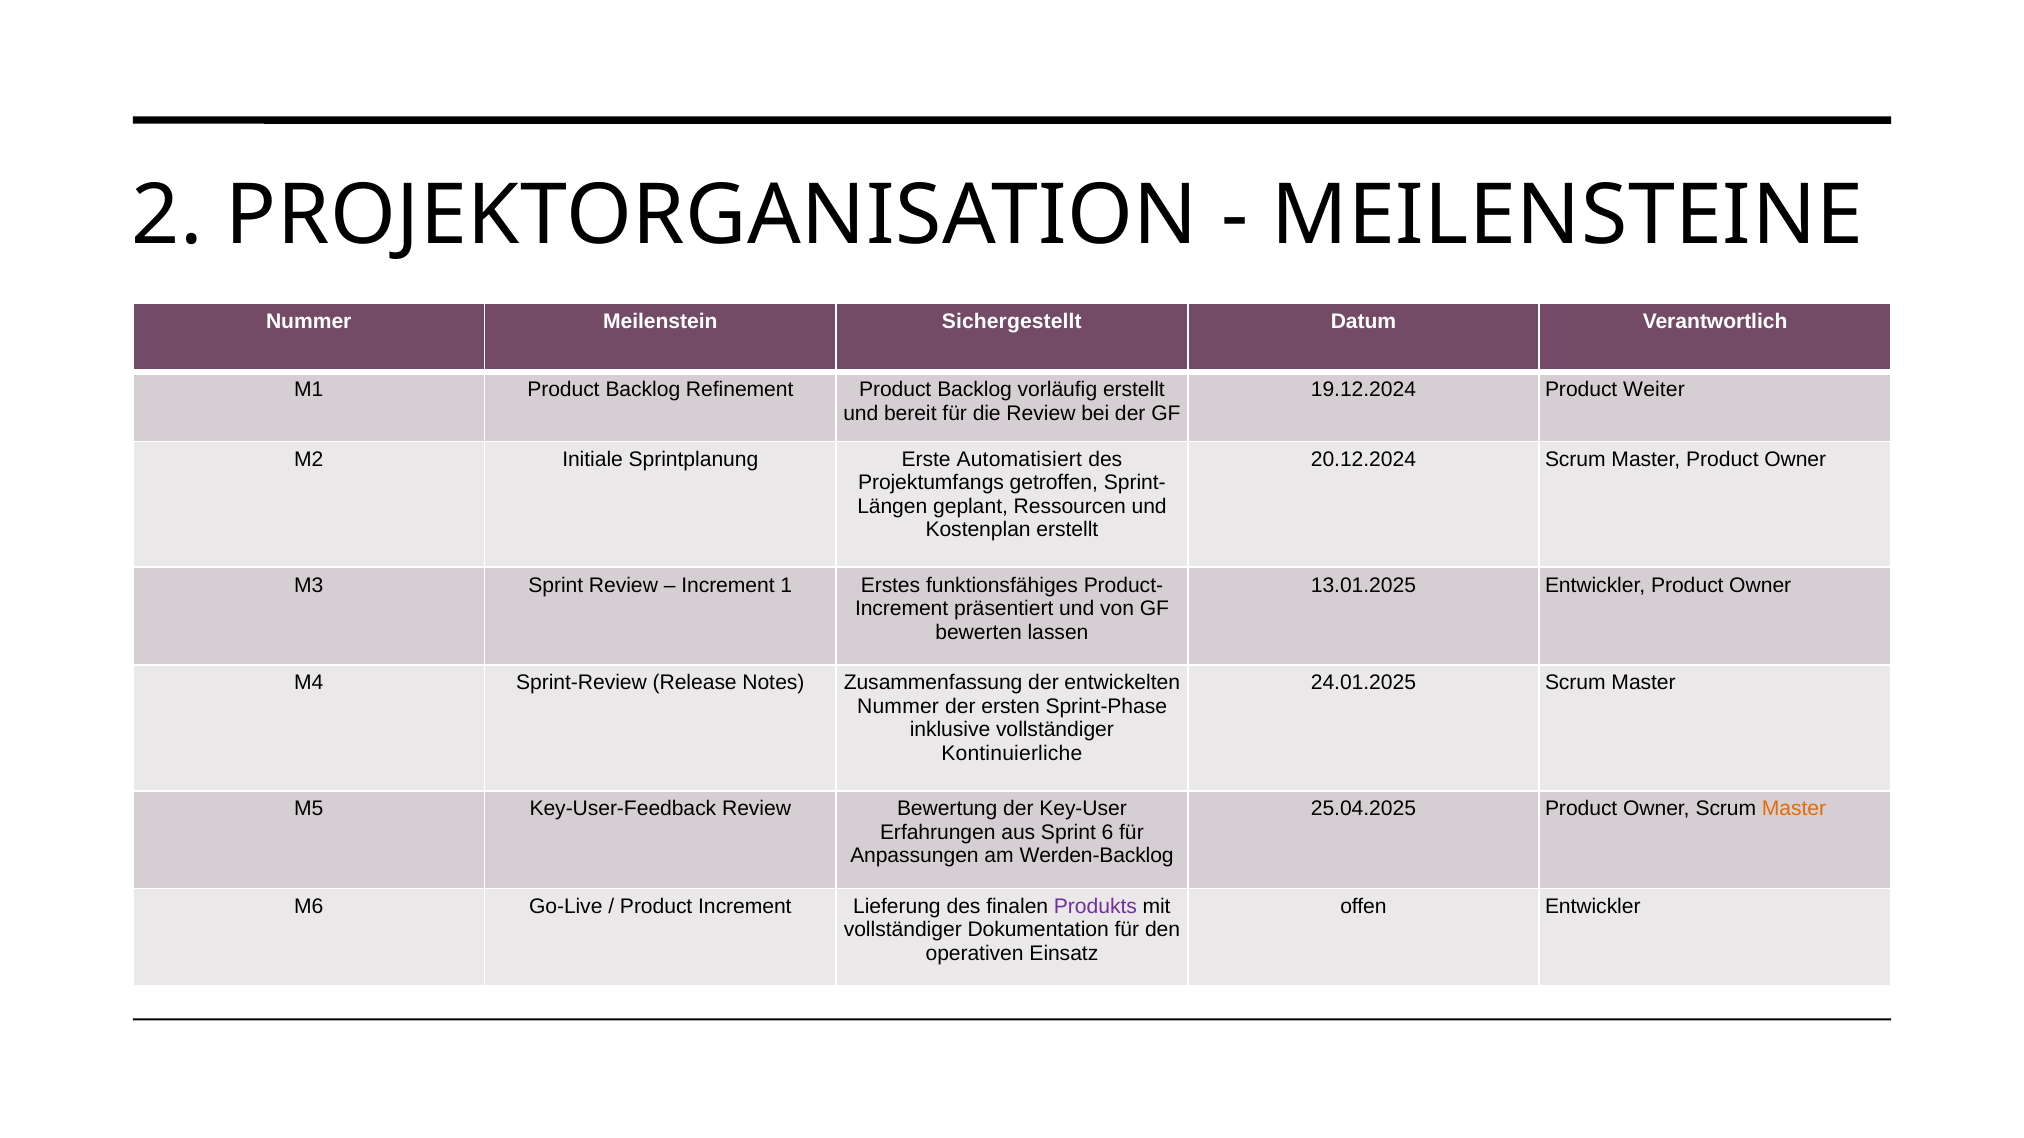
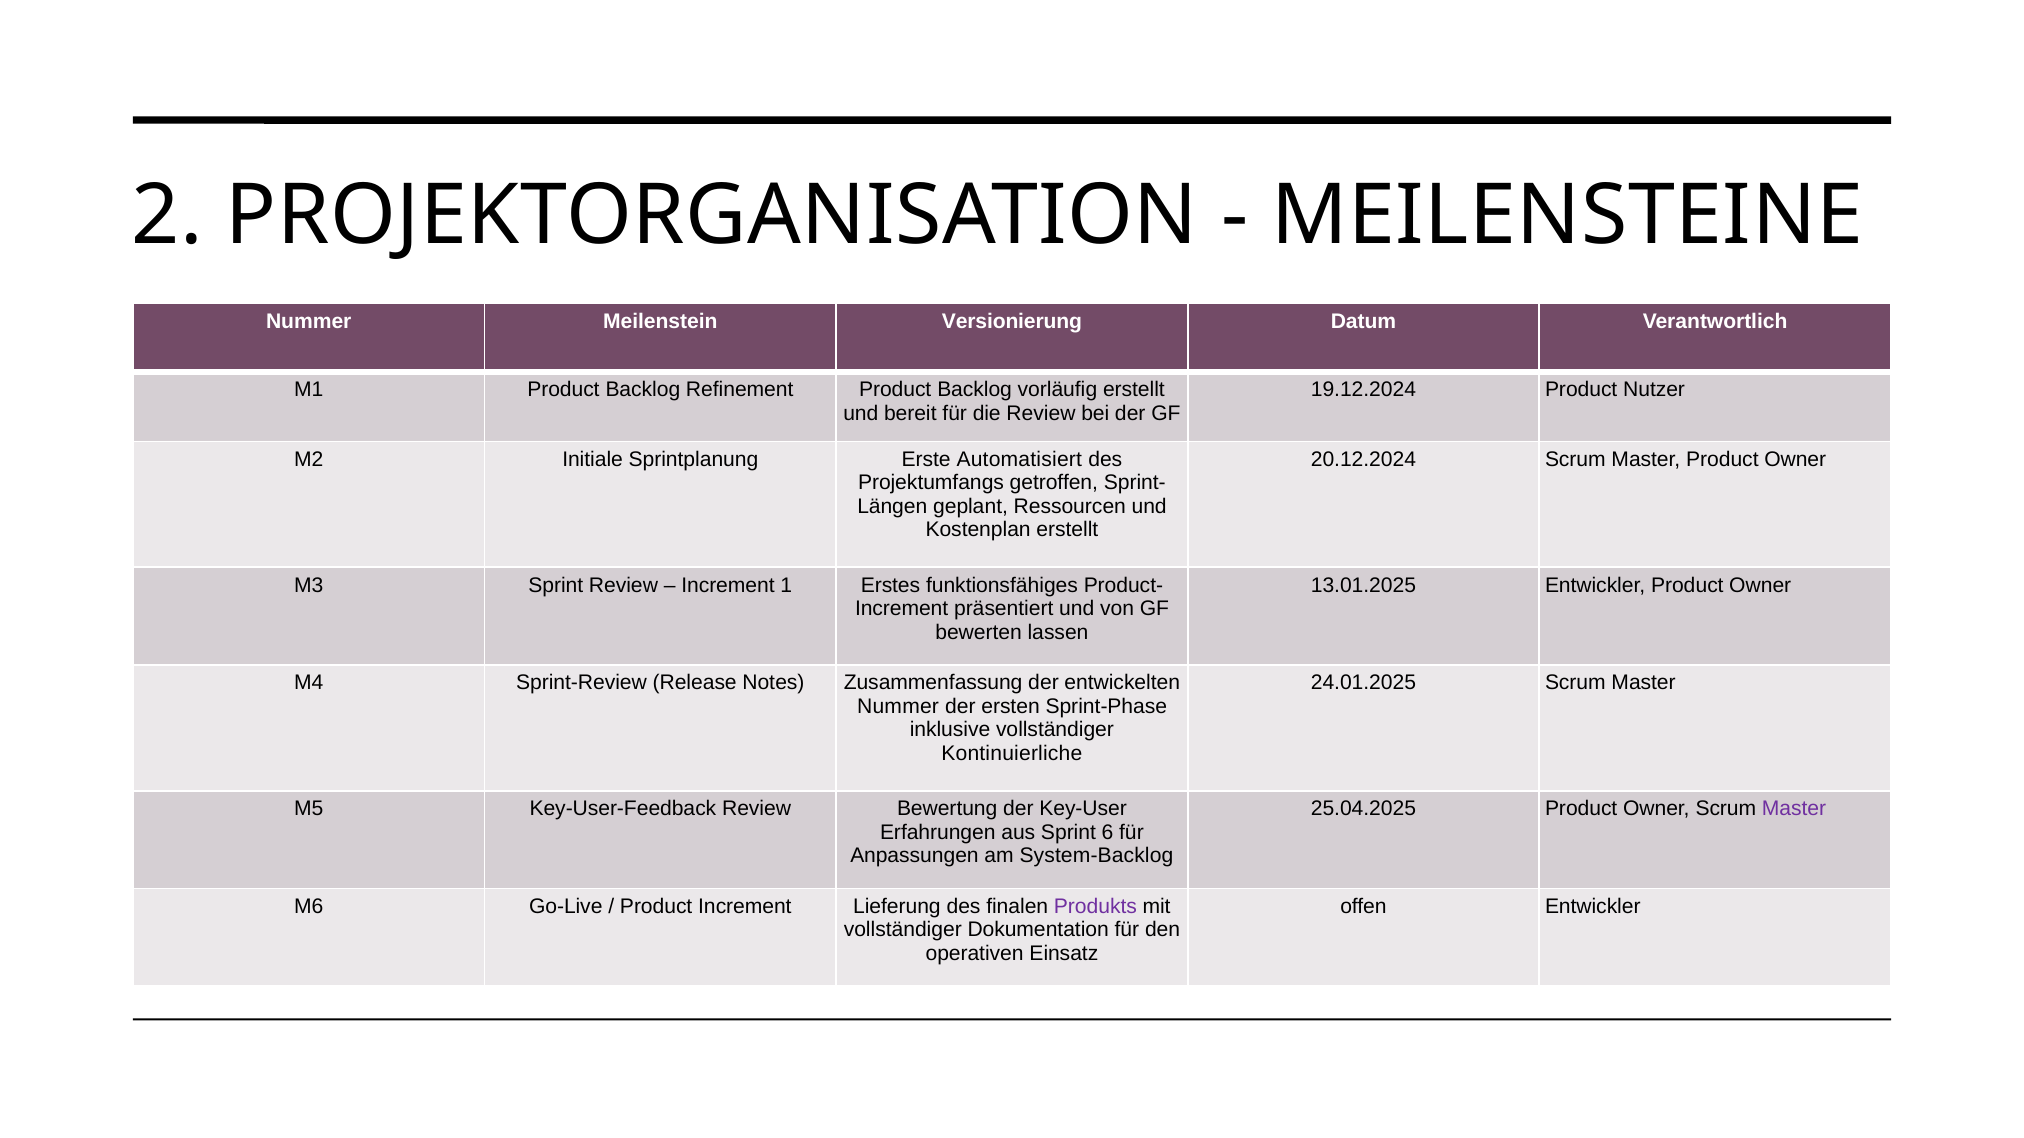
Sichergestellt: Sichergestellt -> Versionierung
Weiter: Weiter -> Nutzer
Master at (1794, 809) colour: orange -> purple
Werden-Backlog: Werden-Backlog -> System-Backlog
